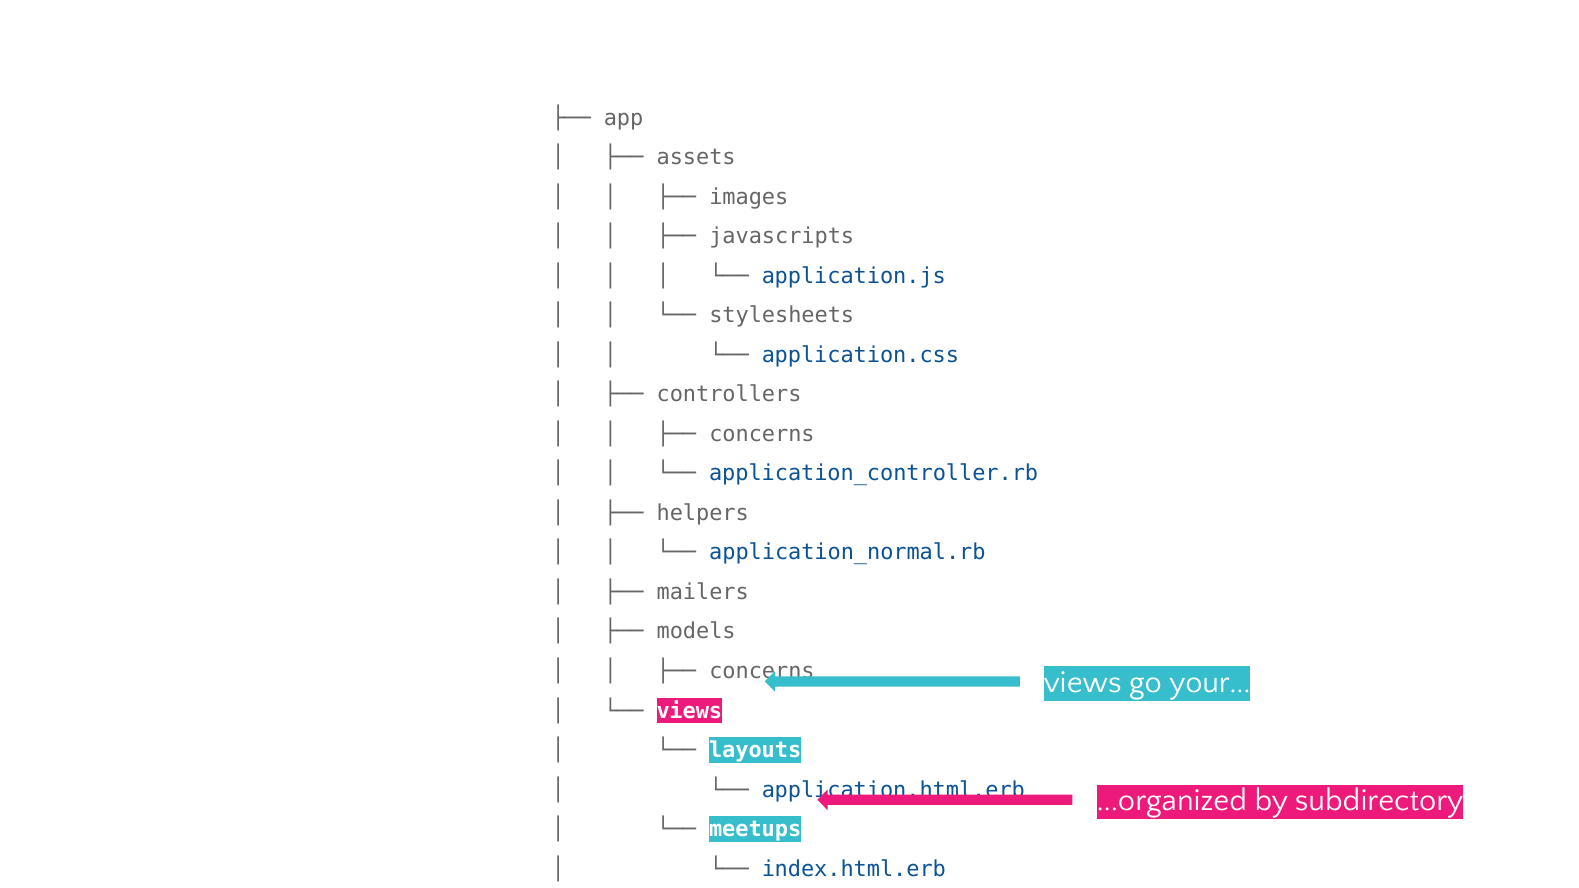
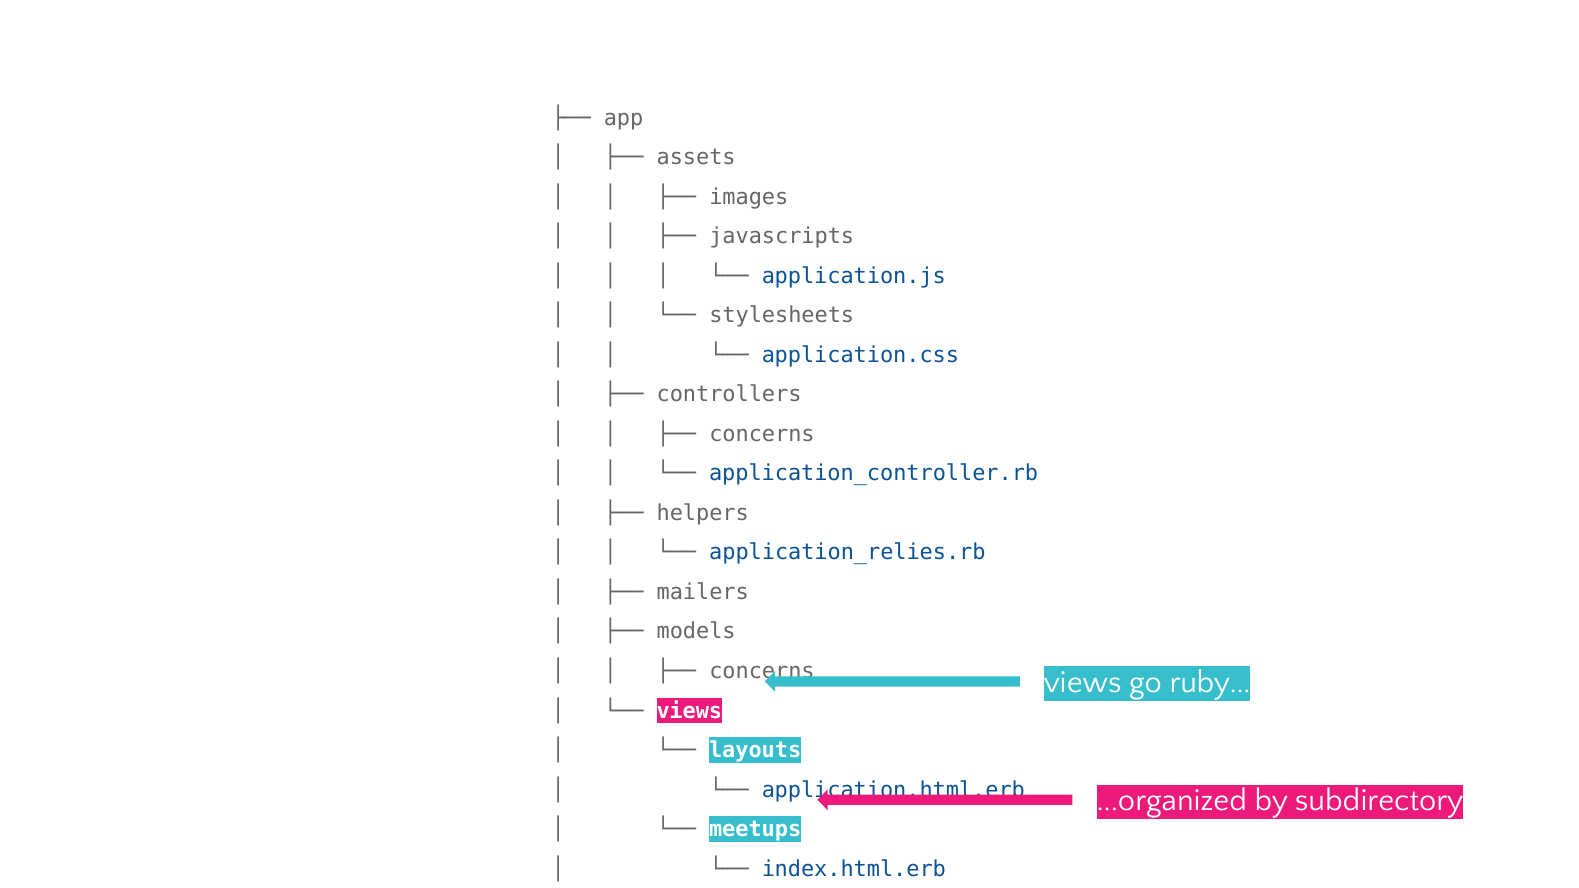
application_normal.rb: application_normal.rb -> application_relies.rb
your: your -> ruby
